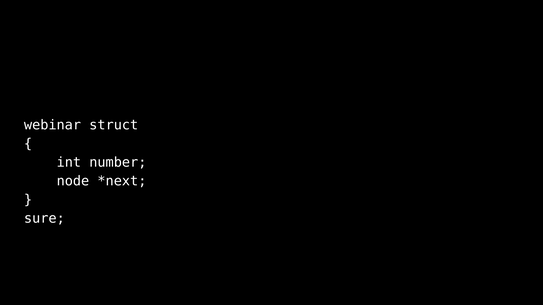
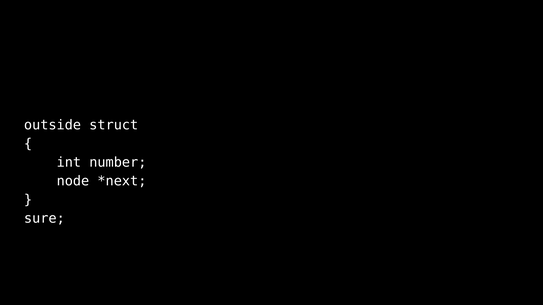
webinar: webinar -> outside
